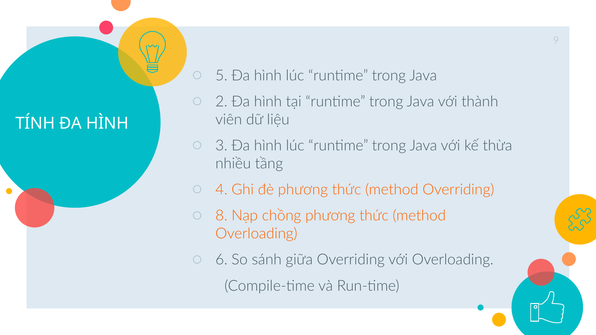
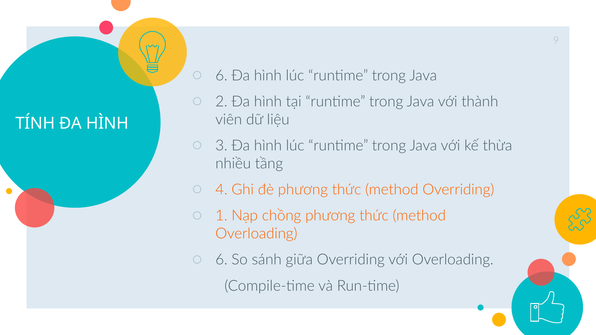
5 at (221, 75): 5 -> 6
8: 8 -> 1
